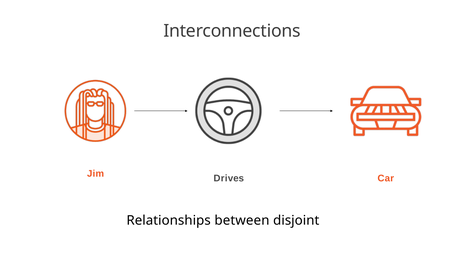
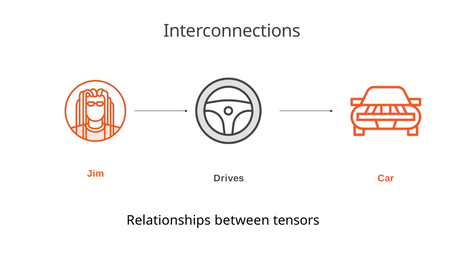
disjoint: disjoint -> tensors
